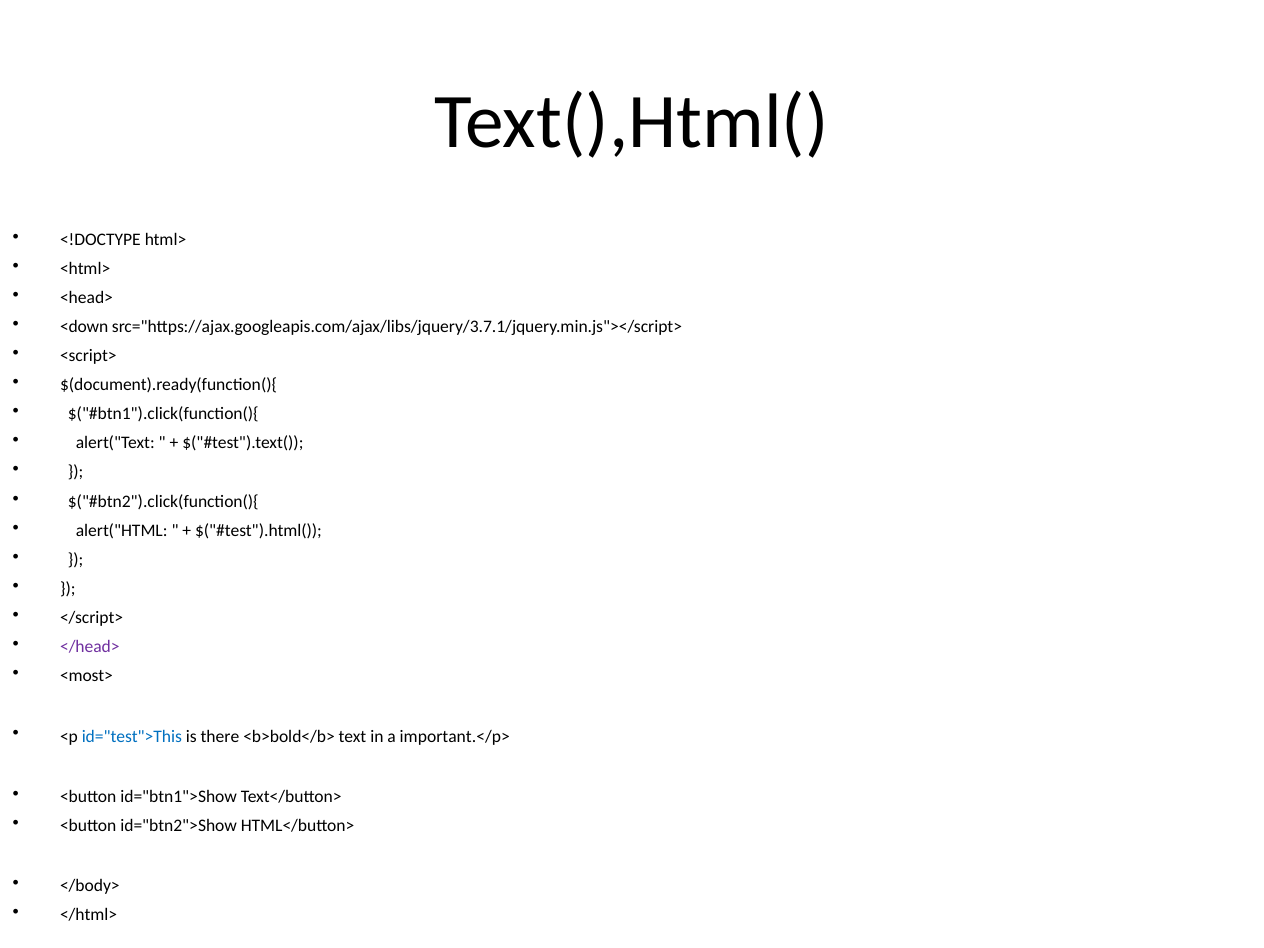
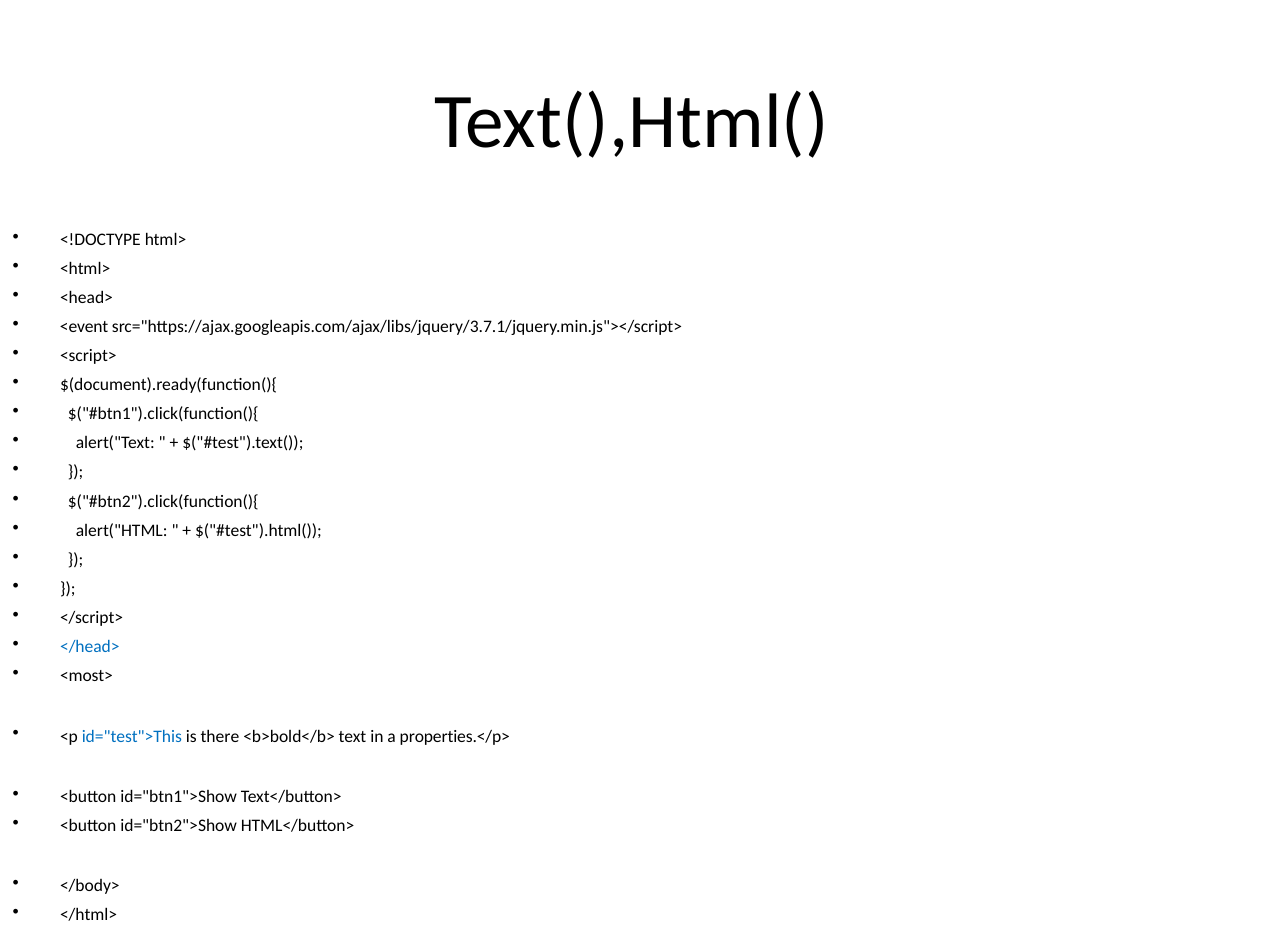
<down: <down -> <event
</head> colour: purple -> blue
important.</p>: important.</p> -> properties.</p>
